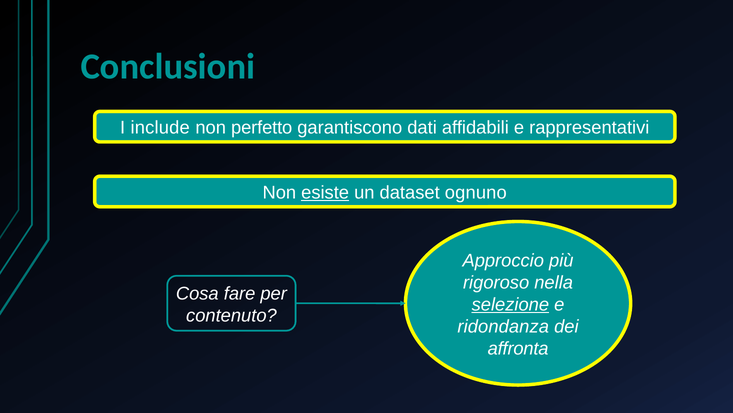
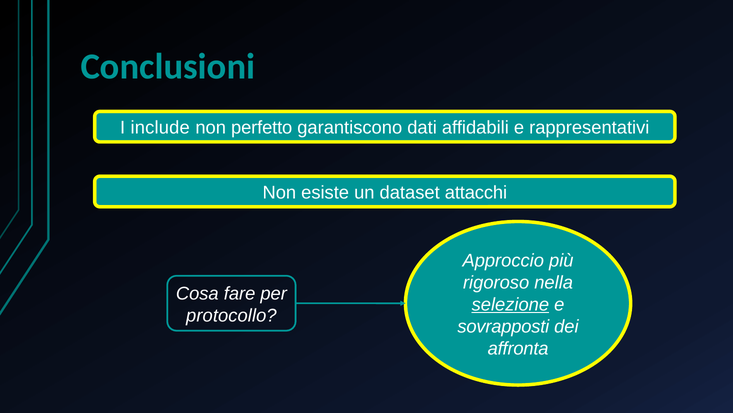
esiste underline: present -> none
ognuno: ognuno -> attacchi
contenuto: contenuto -> protocollo
ridondanza: ridondanza -> sovrapposti
